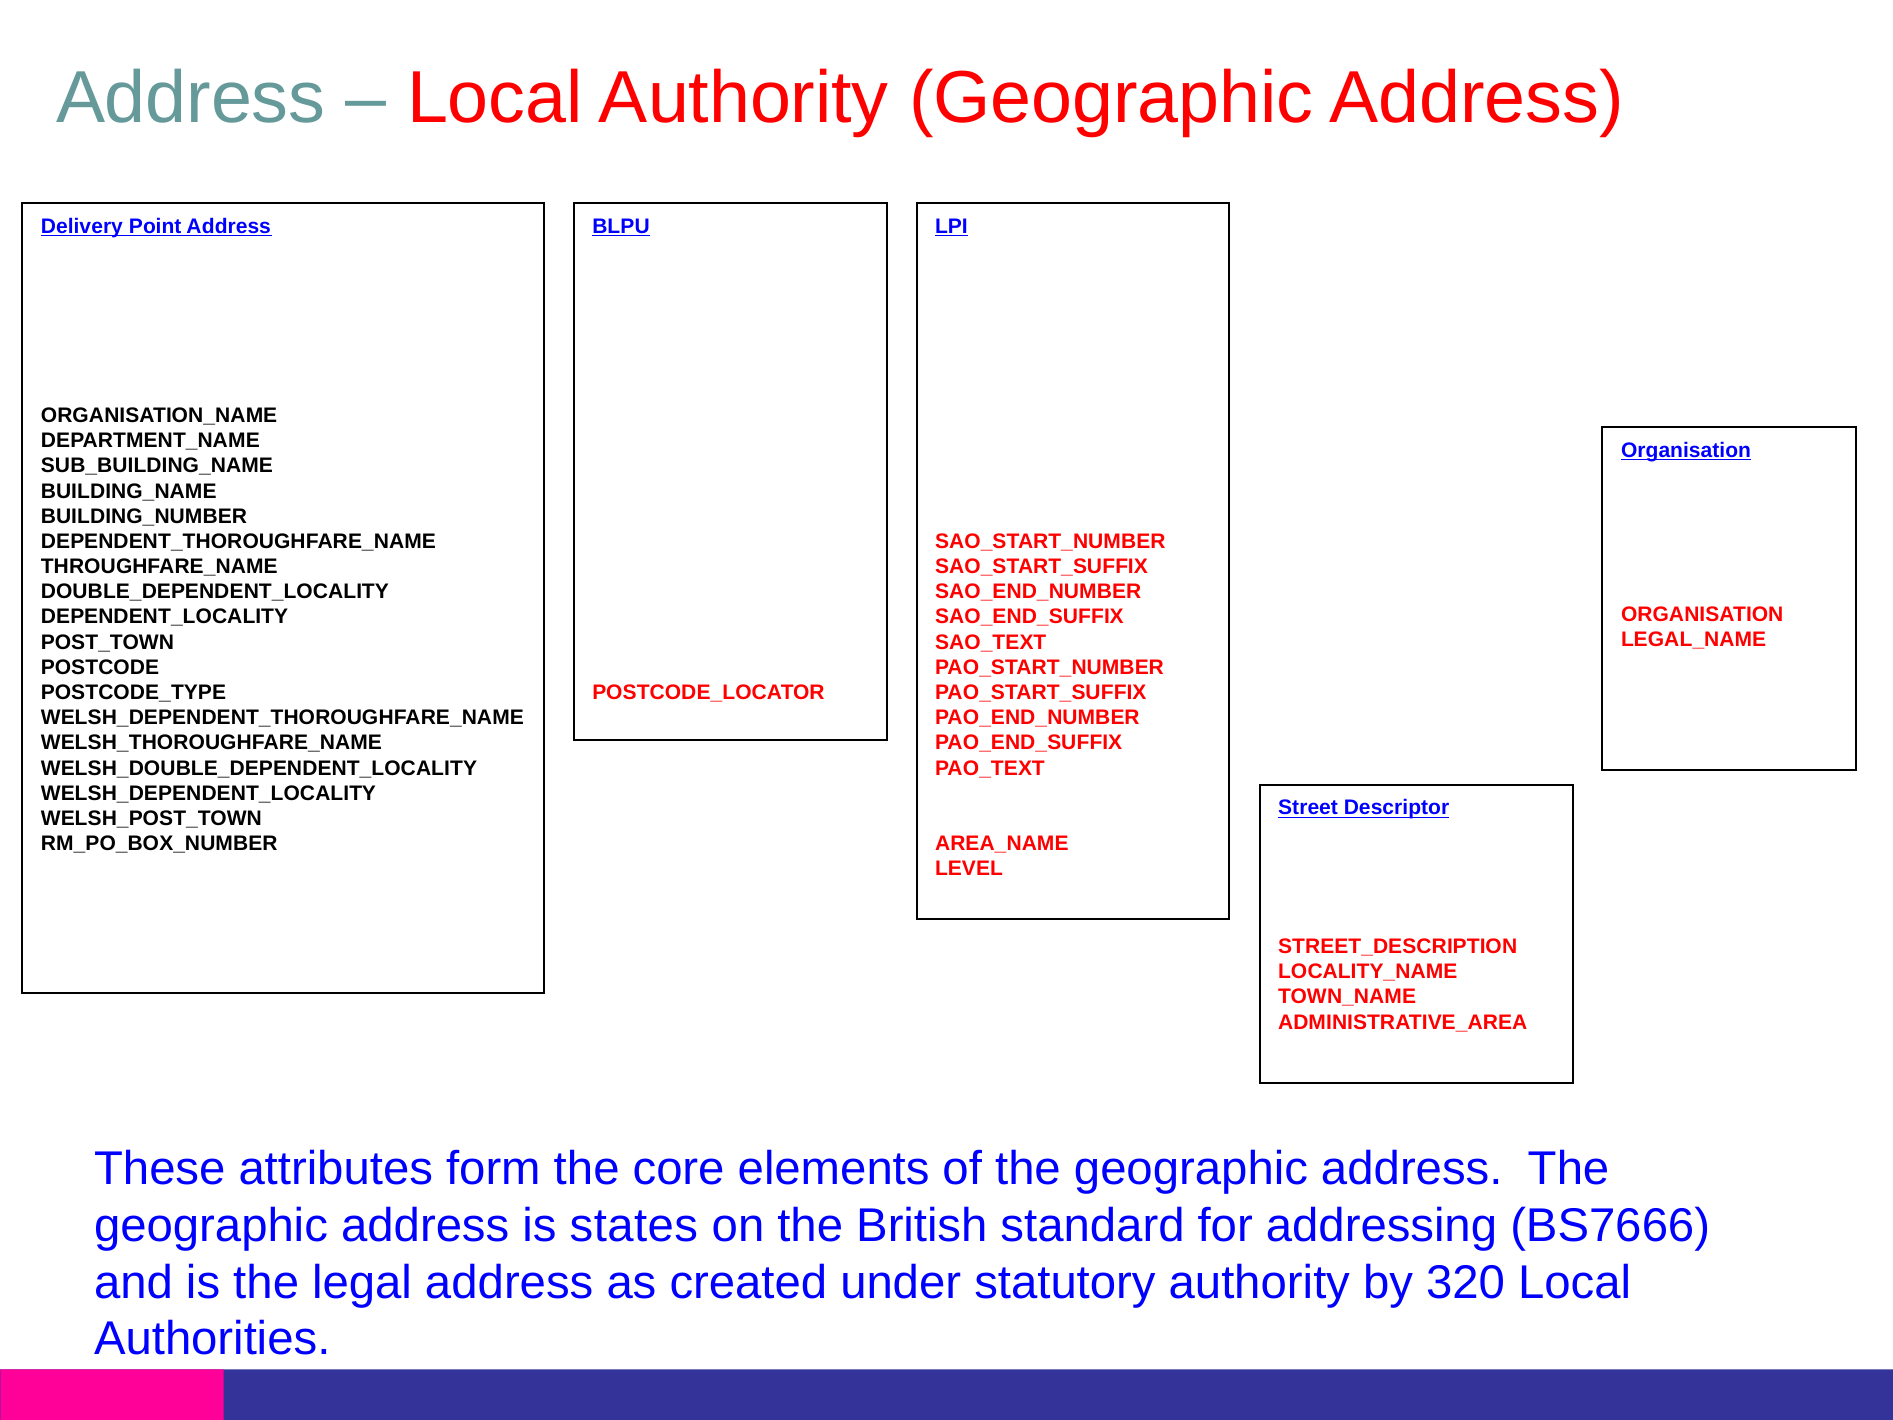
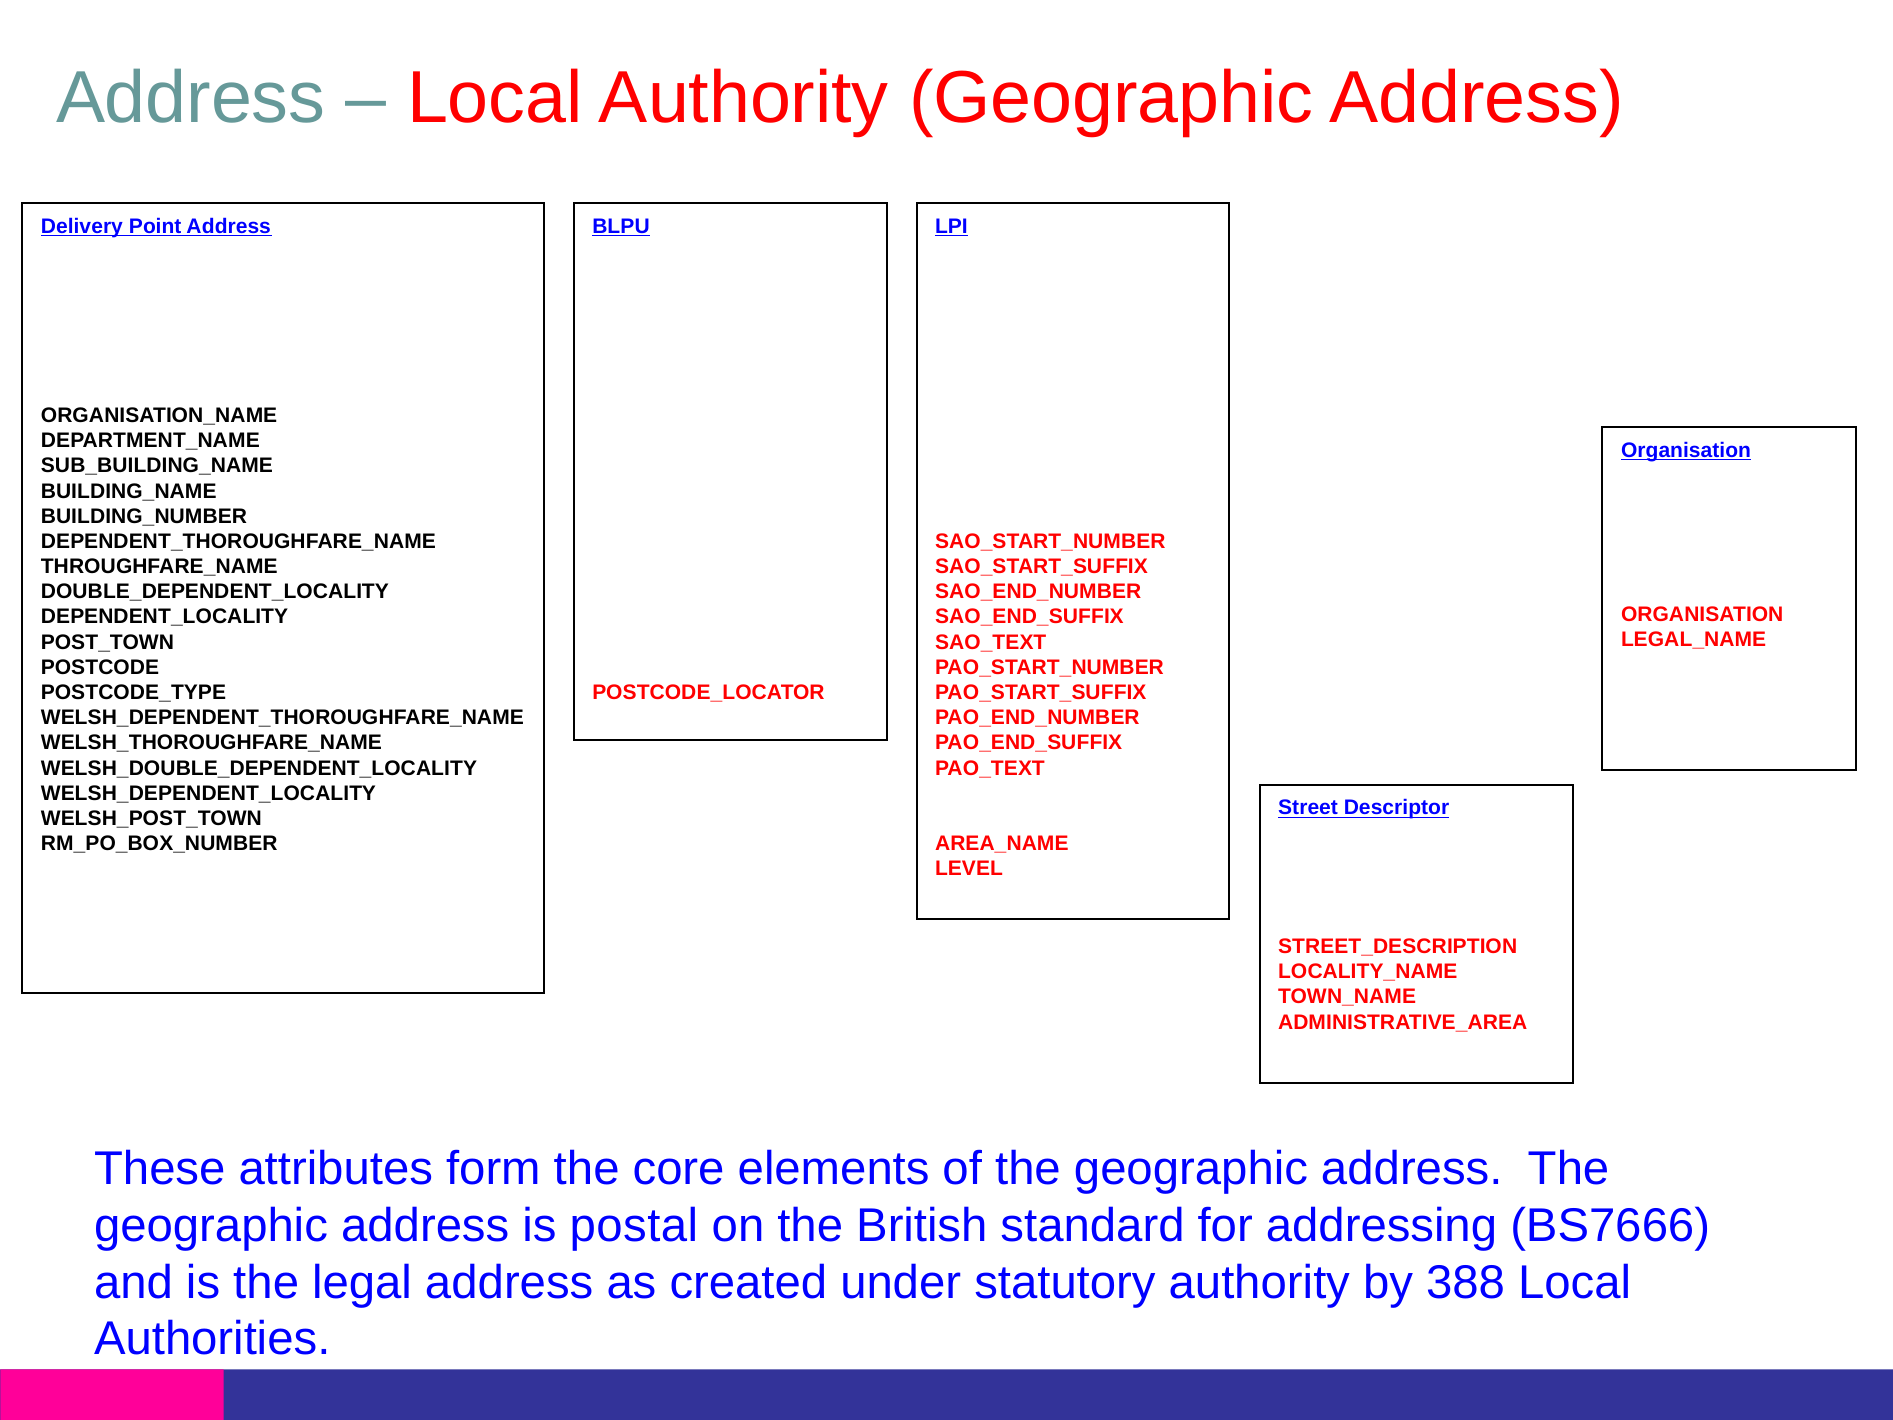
states: states -> postal
320: 320 -> 388
